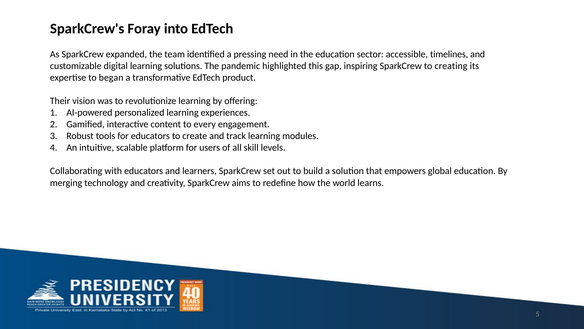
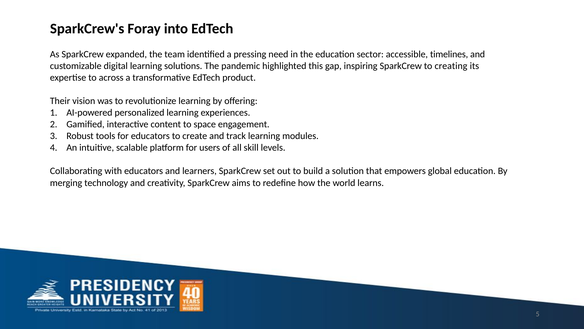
began: began -> across
every: every -> space
